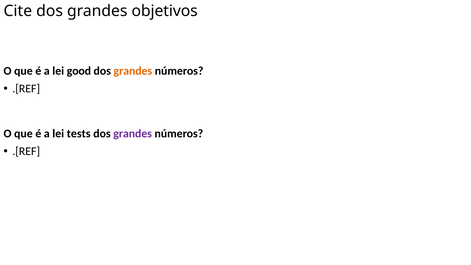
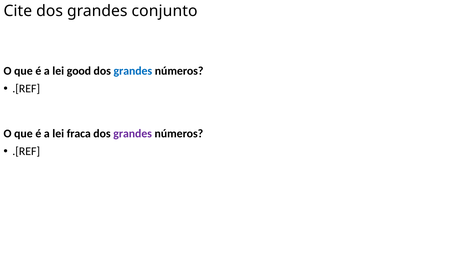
objetivos: objetivos -> conjunto
grandes at (133, 71) colour: orange -> blue
tests: tests -> fraca
